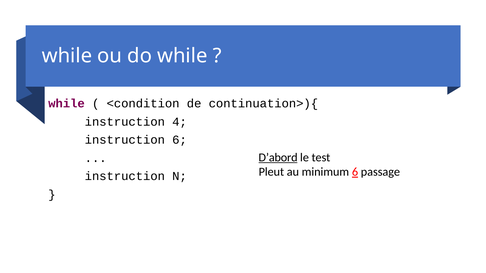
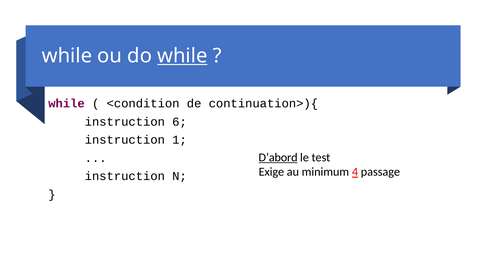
while at (182, 56) underline: none -> present
4: 4 -> 6
instruction 6: 6 -> 1
Pleut: Pleut -> Exige
minimum 6: 6 -> 4
